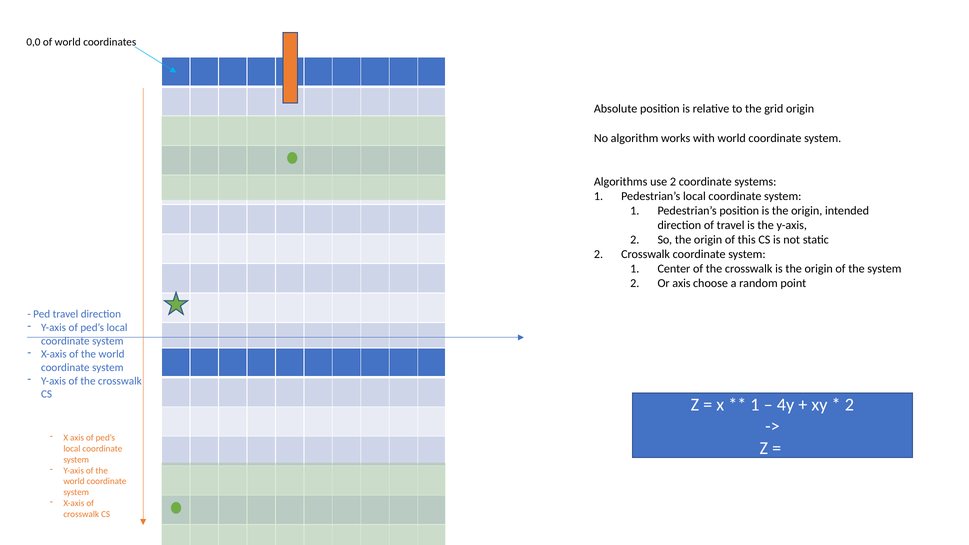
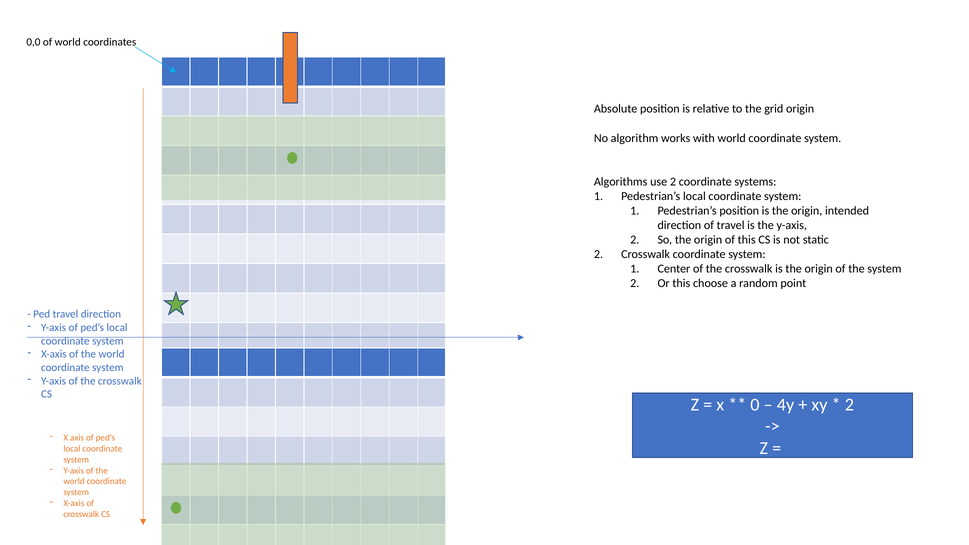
Or axis: axis -> this
1 at (755, 405): 1 -> 0
